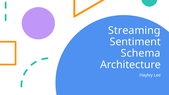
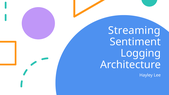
Schema: Schema -> Logging
